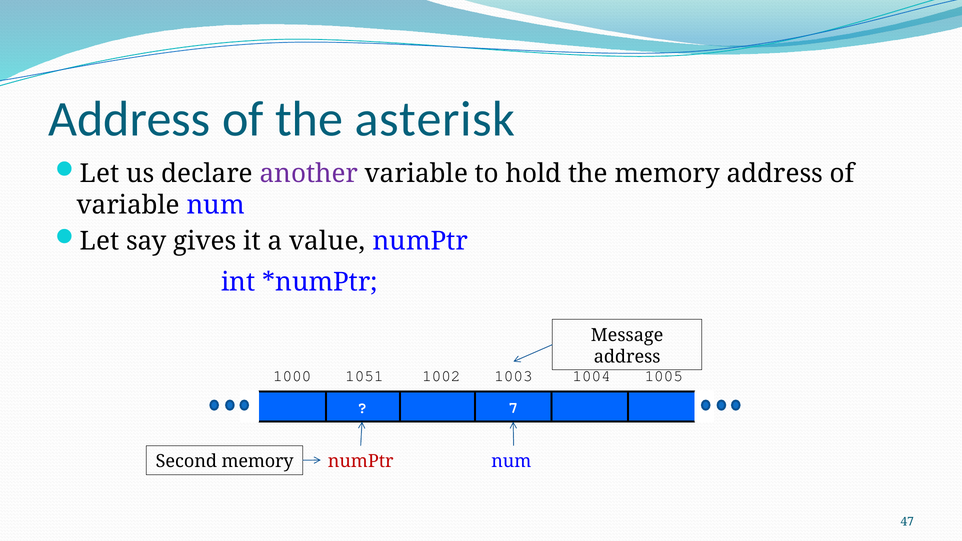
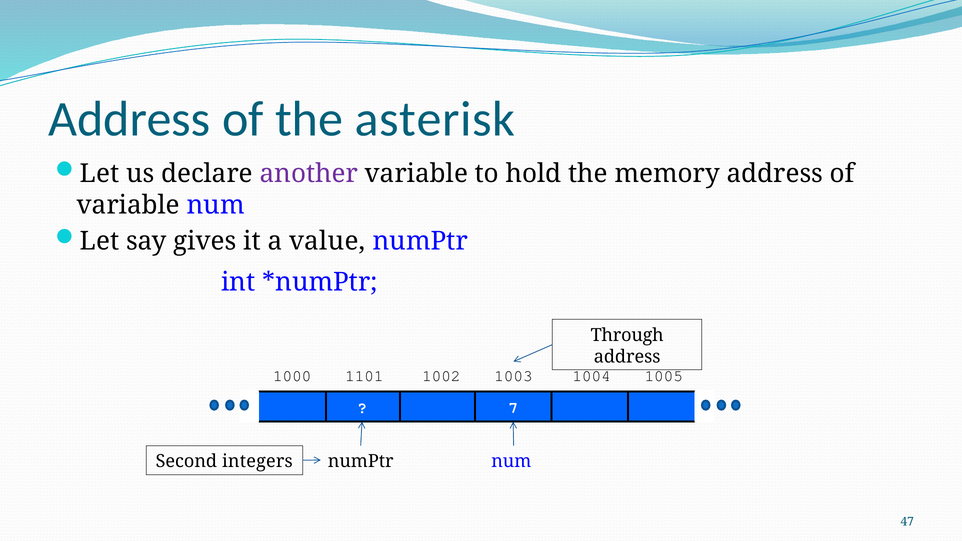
Message: Message -> Through
1051: 1051 -> 1101
numPtr at (361, 461) colour: red -> black
Second memory: memory -> integers
